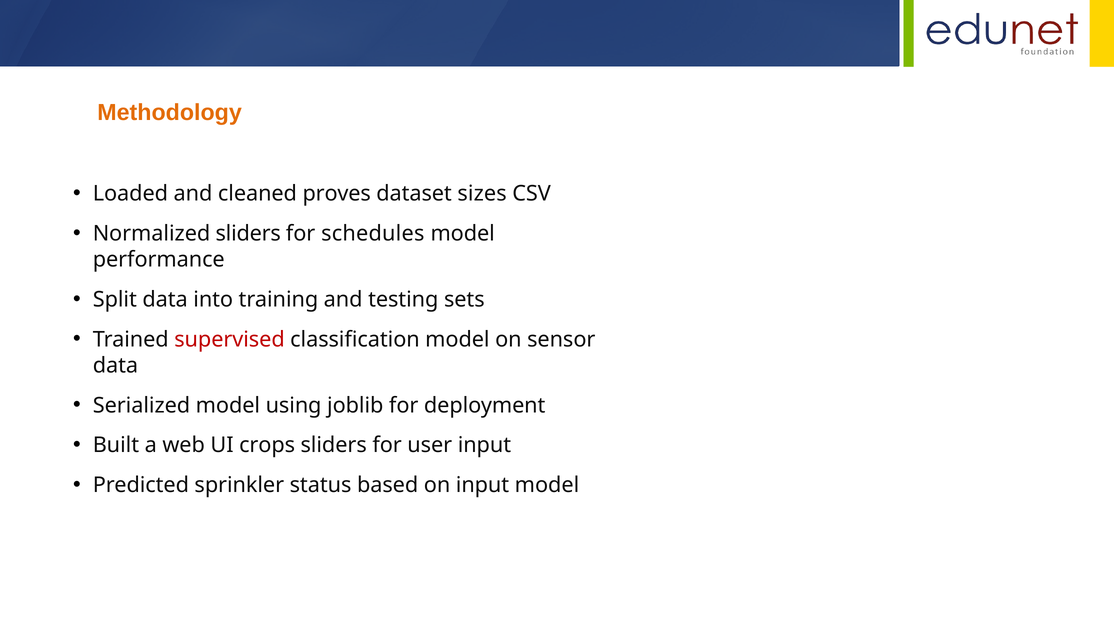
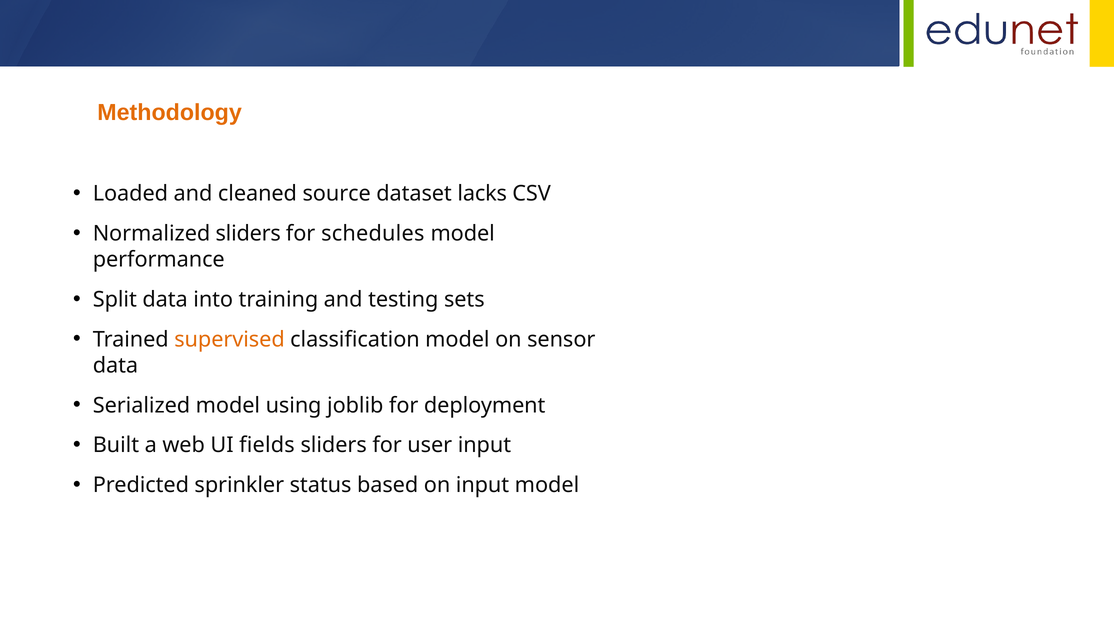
proves: proves -> source
sizes: sizes -> lacks
supervised colour: red -> orange
crops: crops -> fields
